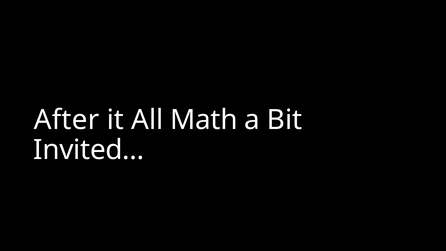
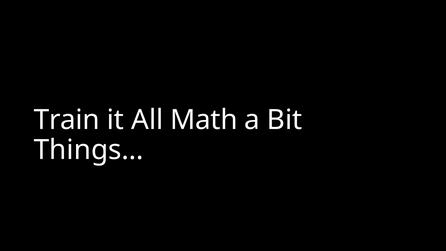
After: After -> Train
Invited…: Invited… -> Things…
